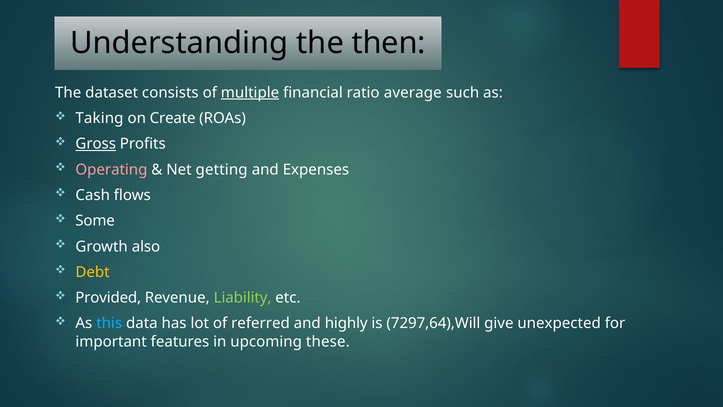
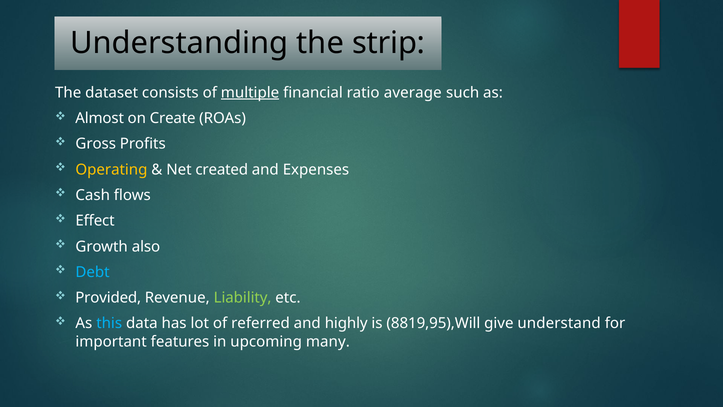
then: then -> strip
Taking: Taking -> Almost
Gross underline: present -> none
Operating colour: pink -> yellow
getting: getting -> created
Some: Some -> Effect
Debt colour: yellow -> light blue
7297,64),Will: 7297,64),Will -> 8819,95),Will
unexpected: unexpected -> understand
these: these -> many
